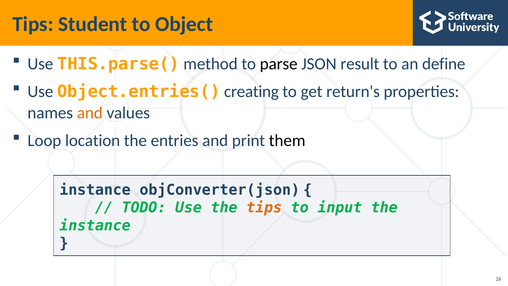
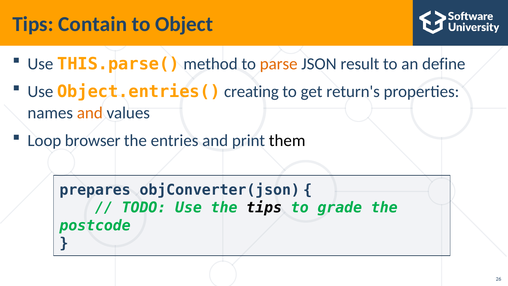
Student: Student -> Contain
parse colour: black -> orange
location: location -> browser
instance at (95, 190): instance -> prepares
tips at (264, 207) colour: orange -> black
input: input -> grade
instance at (95, 225): instance -> postcode
